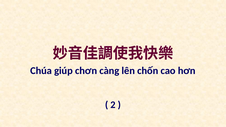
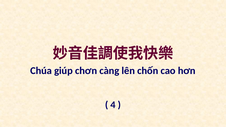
2: 2 -> 4
